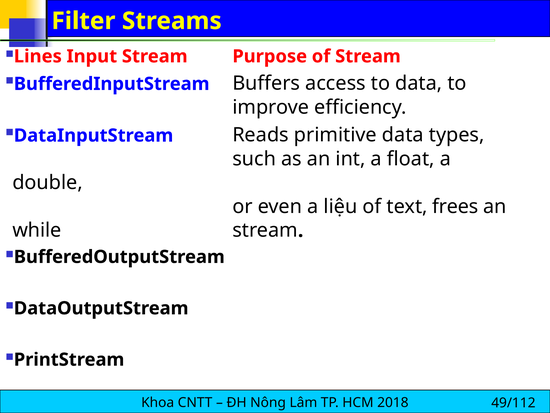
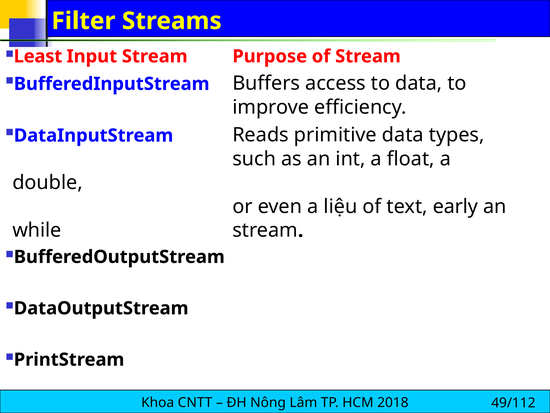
Lines: Lines -> Least
frees: frees -> early
